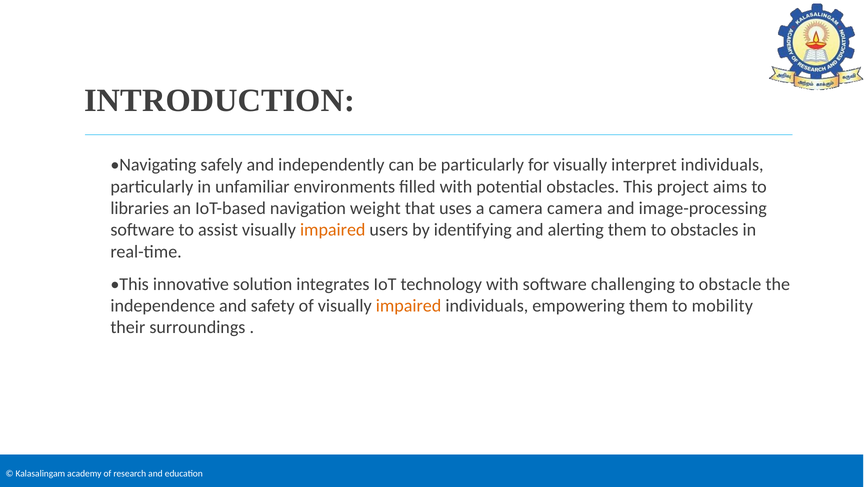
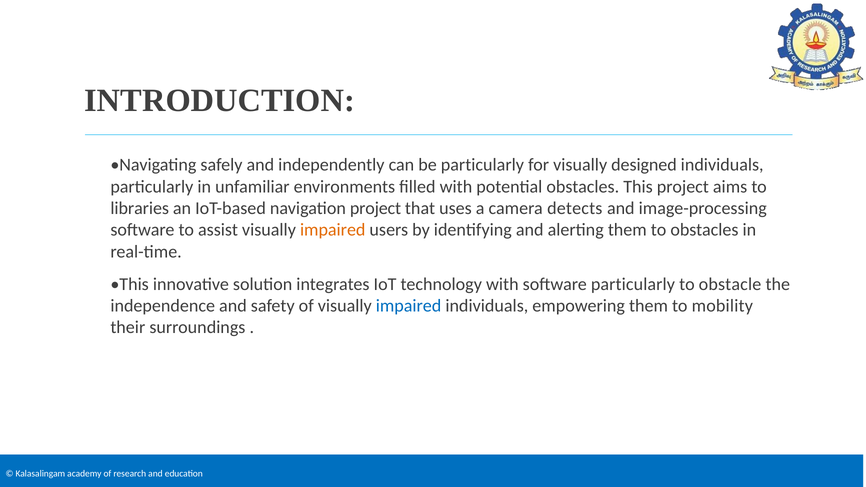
interpret: interpret -> designed
navigation weight: weight -> project
camera camera: camera -> detects
software challenging: challenging -> particularly
impaired at (409, 306) colour: orange -> blue
